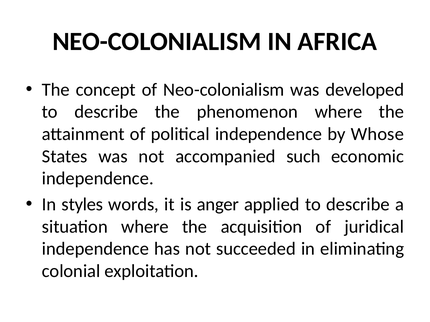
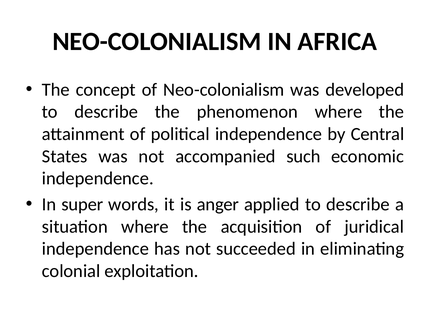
Whose: Whose -> Central
styles: styles -> super
